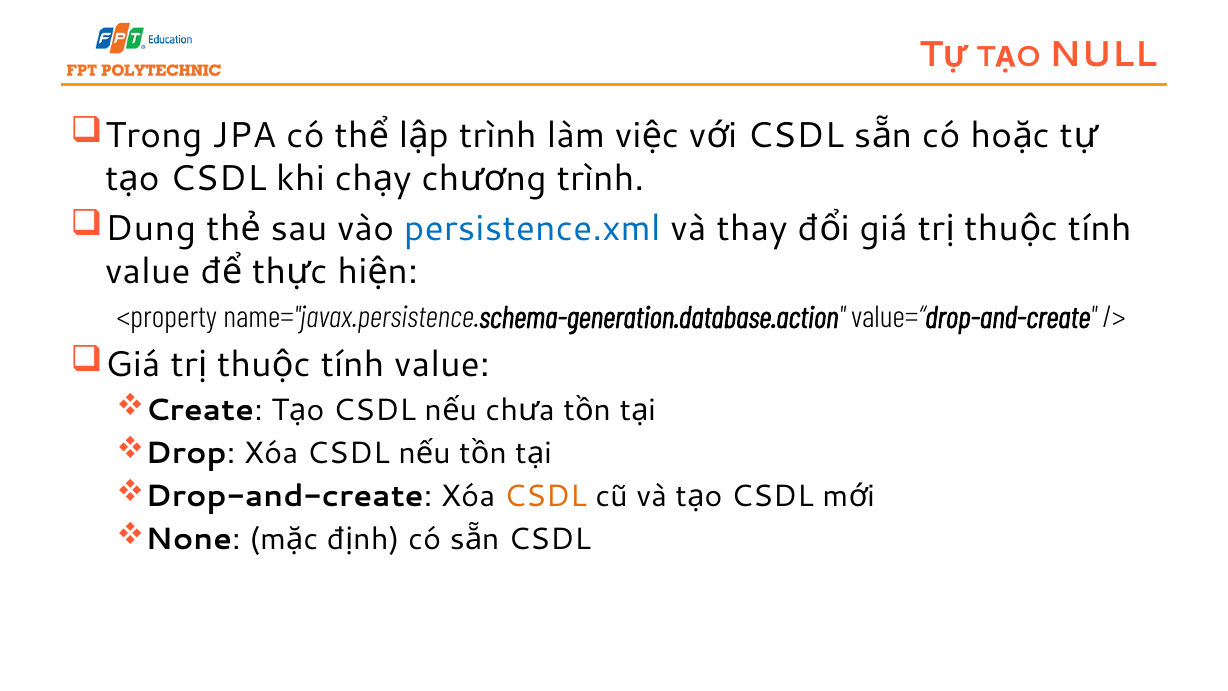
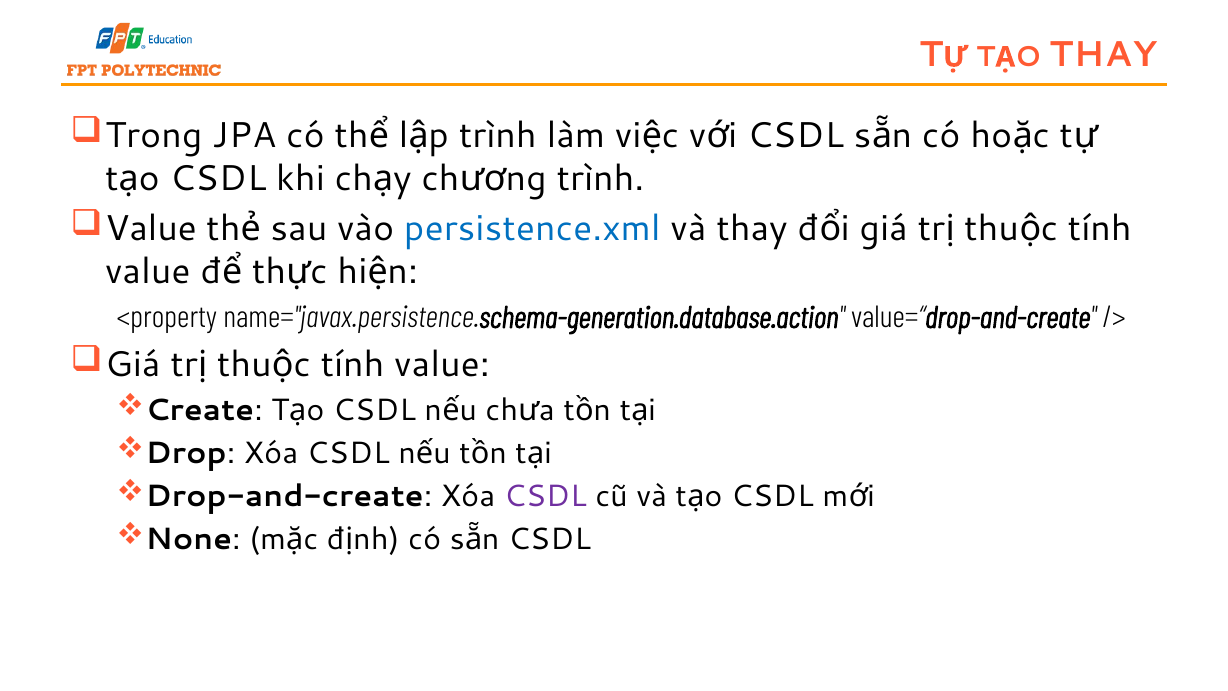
NULL at (1103, 55): NULL -> THAY
Dung at (151, 229): Dung -> Value
CSDL at (545, 496) colour: orange -> purple
